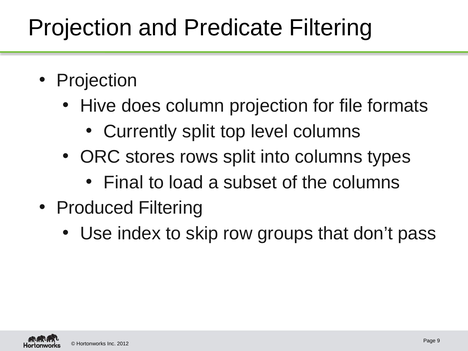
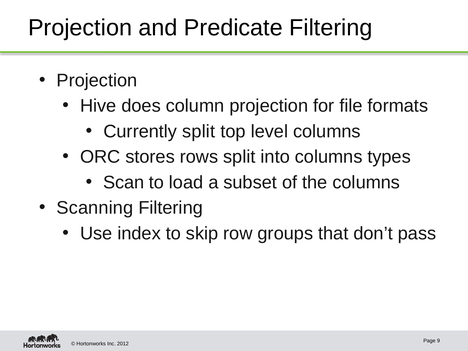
Final: Final -> Scan
Produced: Produced -> Scanning
